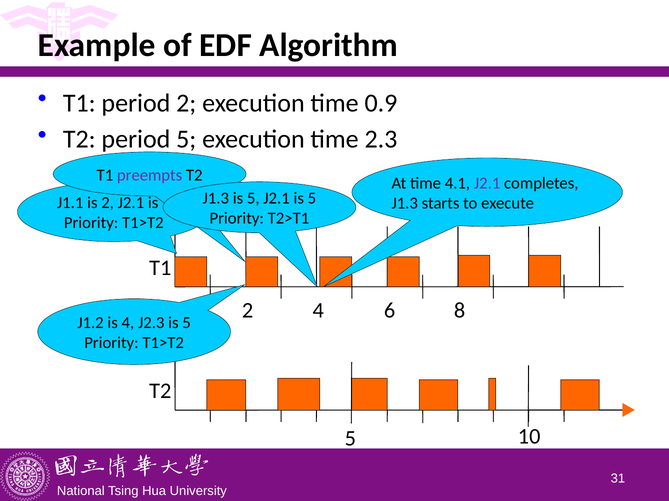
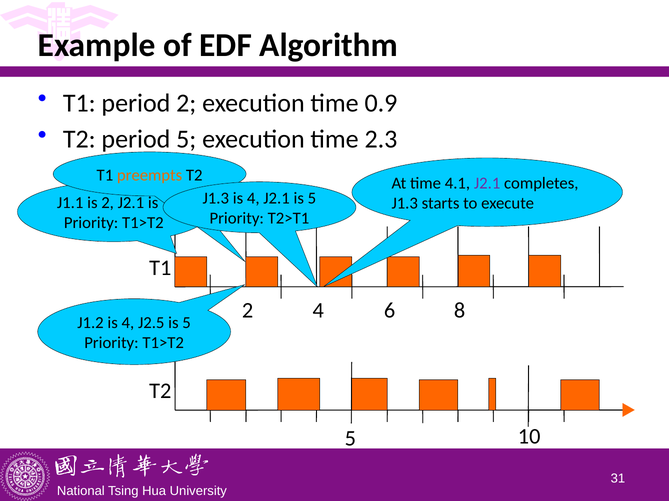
preempts colour: purple -> orange
J1.3 is 5: 5 -> 4
J2.3: J2.3 -> J2.5
